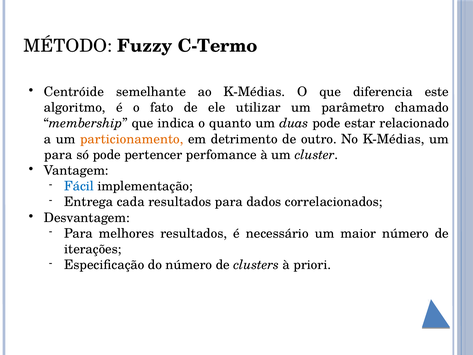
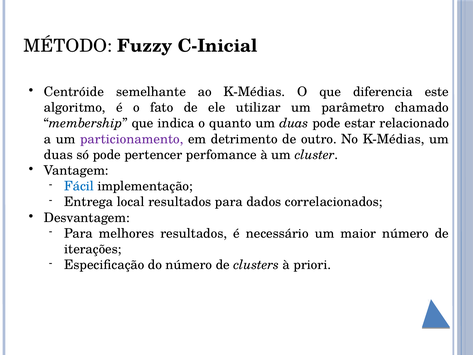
C-Termo: C-Termo -> C-Inicial
particionamento colour: orange -> purple
para at (58, 155): para -> duas
cada: cada -> local
